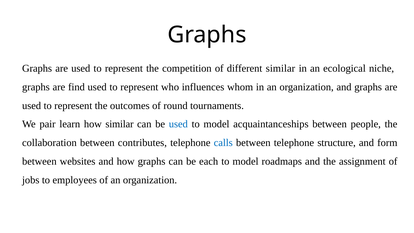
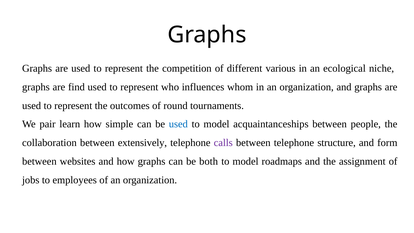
different similar: similar -> various
how similar: similar -> simple
contributes: contributes -> extensively
calls colour: blue -> purple
each: each -> both
